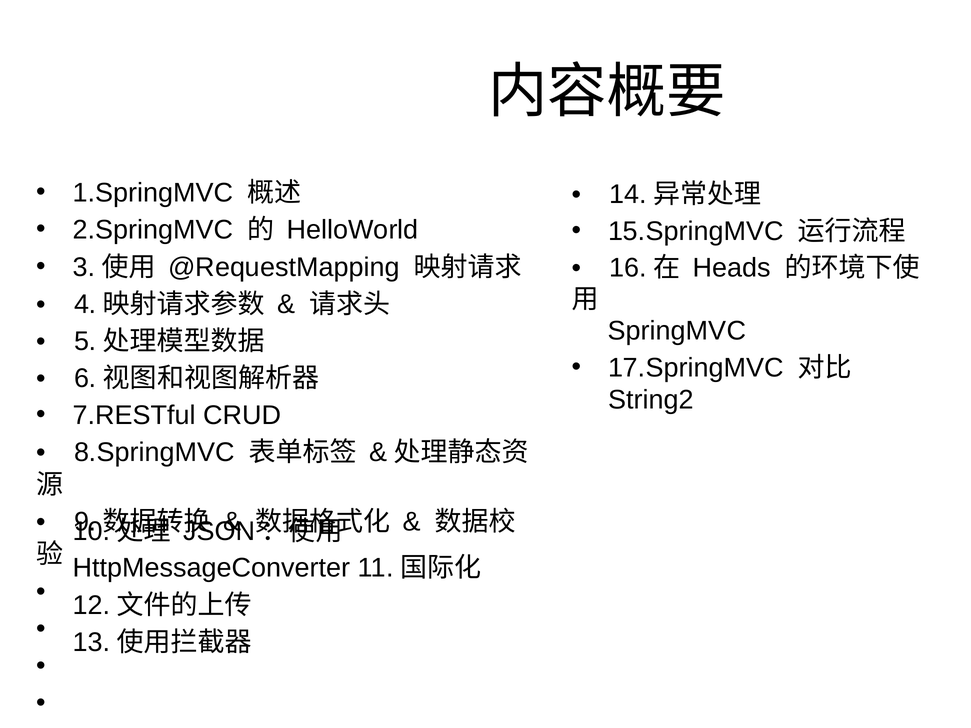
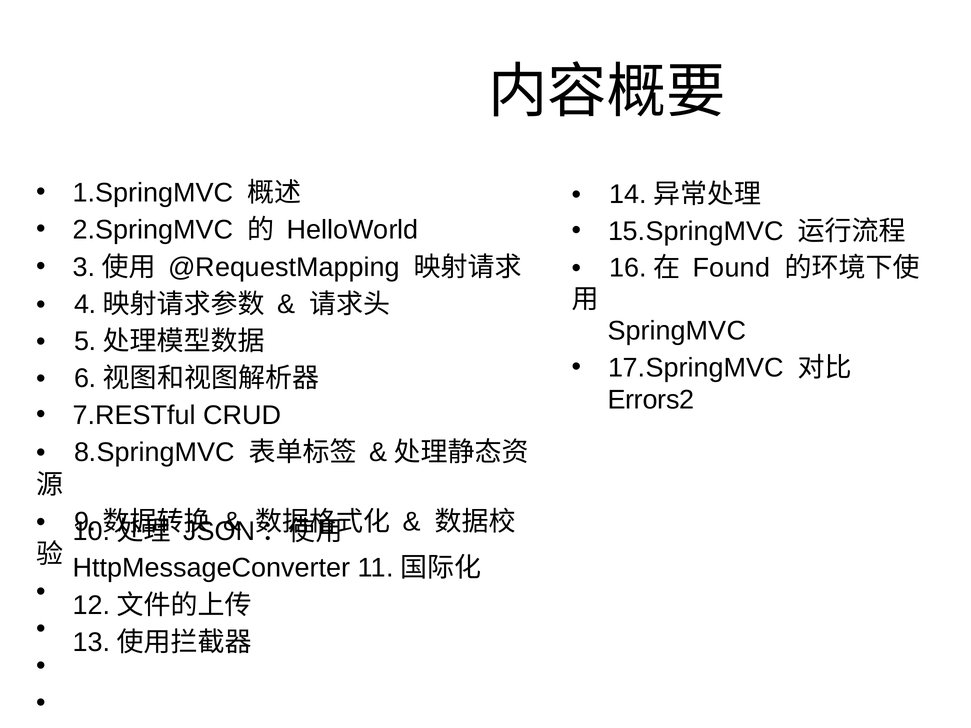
Heads: Heads -> Found
String2: String2 -> Errors2
